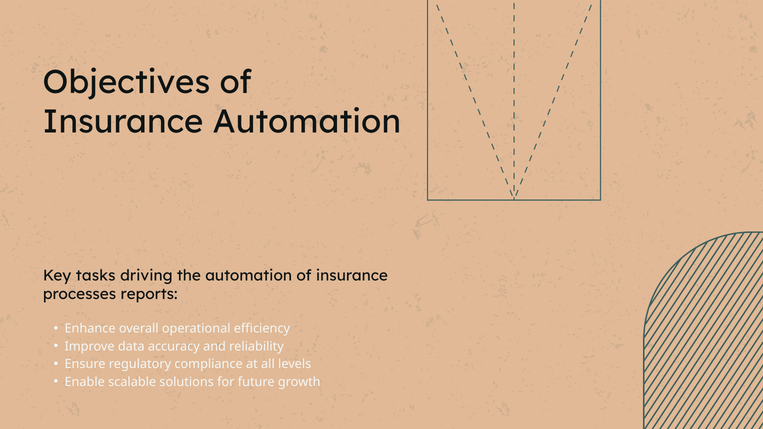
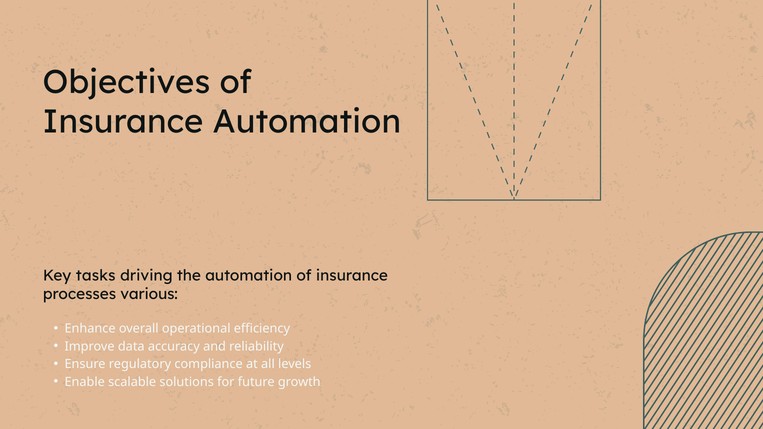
reports: reports -> various
